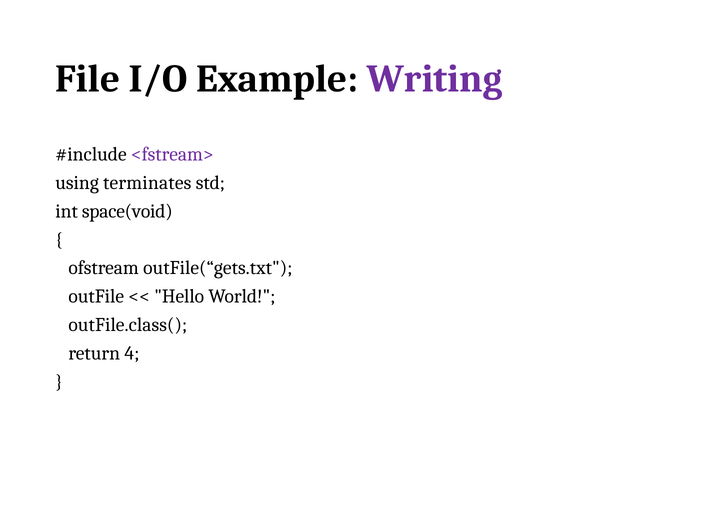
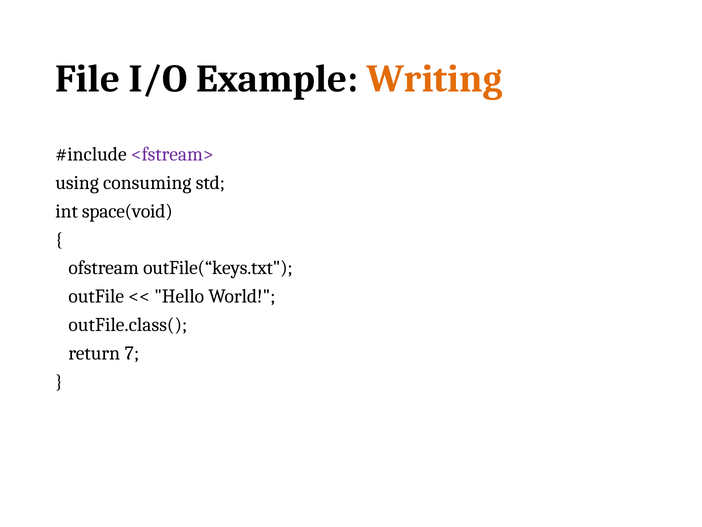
Writing colour: purple -> orange
terminates: terminates -> consuming
outFile(“gets.txt: outFile(“gets.txt -> outFile(“keys.txt
4: 4 -> 7
